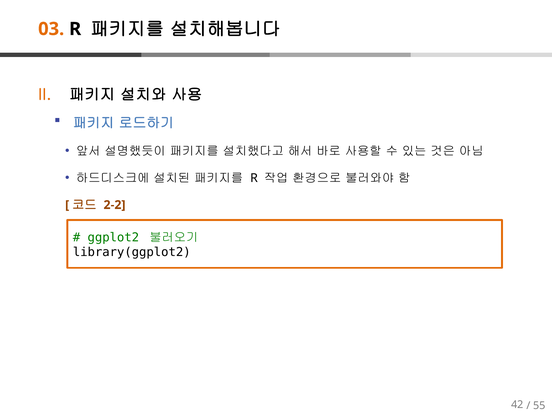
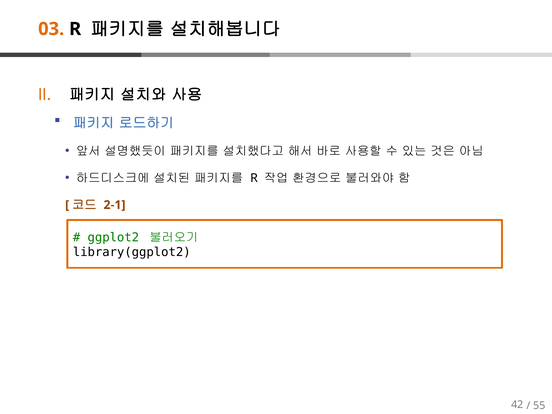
2-2: 2-2 -> 2-1
